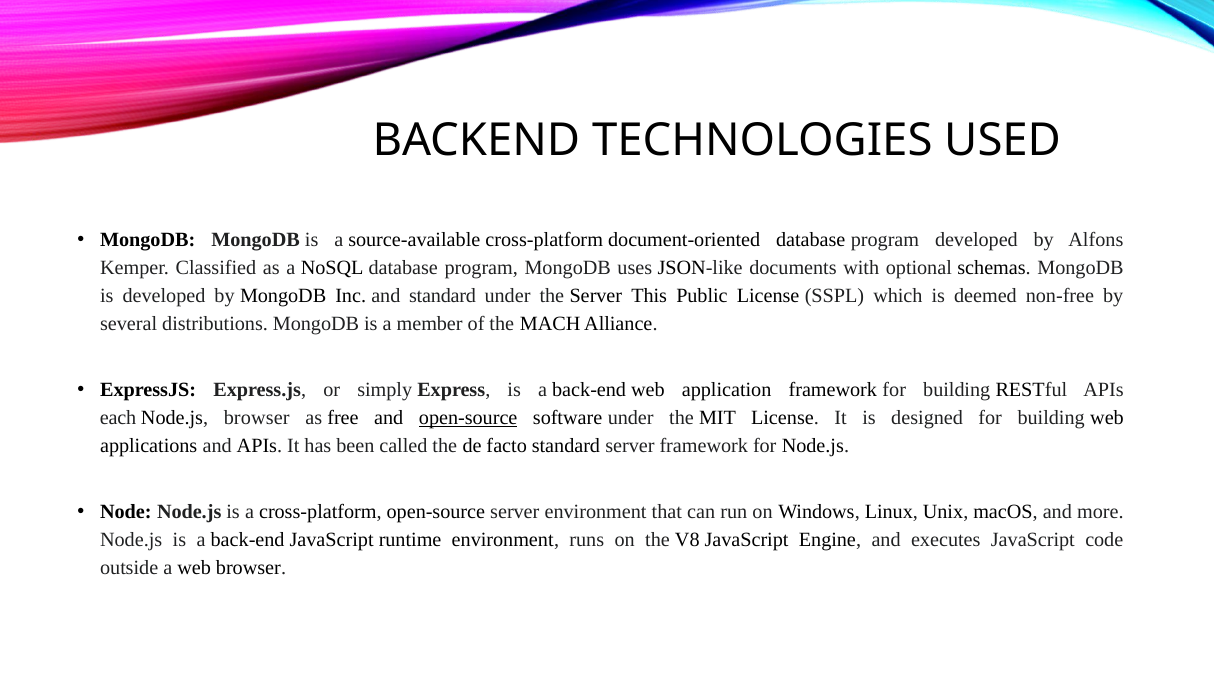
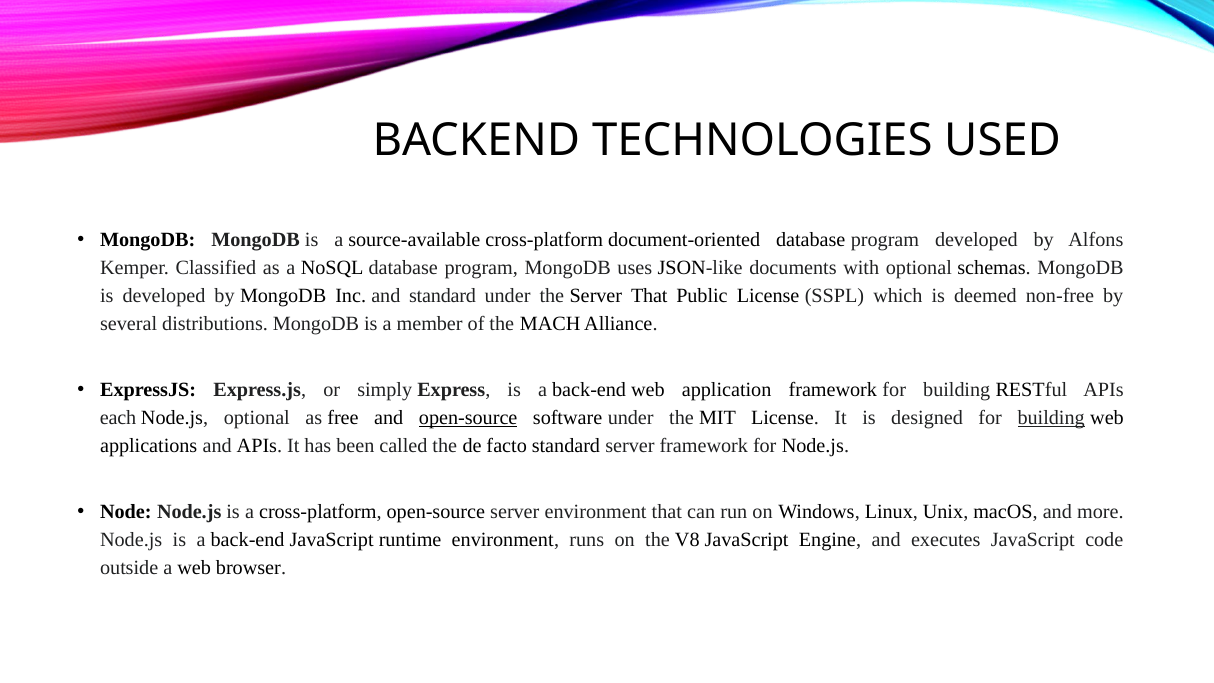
Server This: This -> That
Node.js browser: browser -> optional
building at (1051, 418) underline: none -> present
